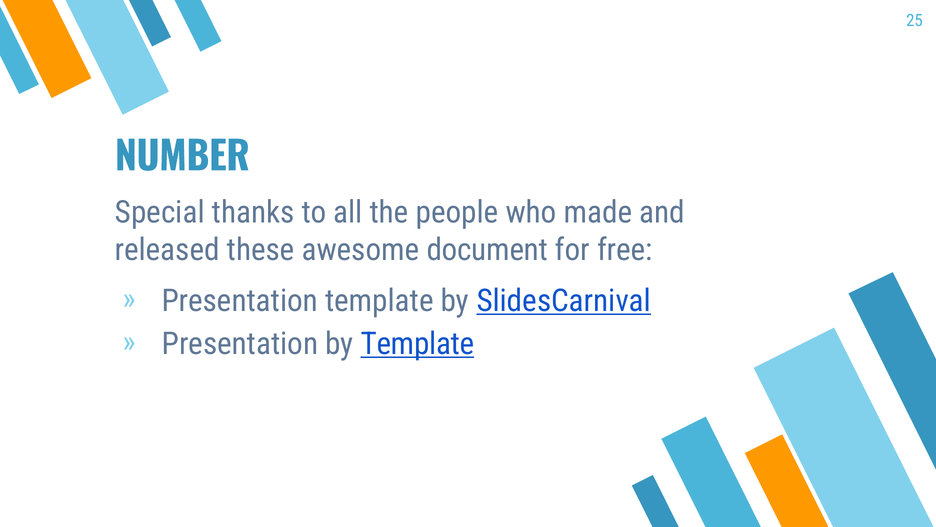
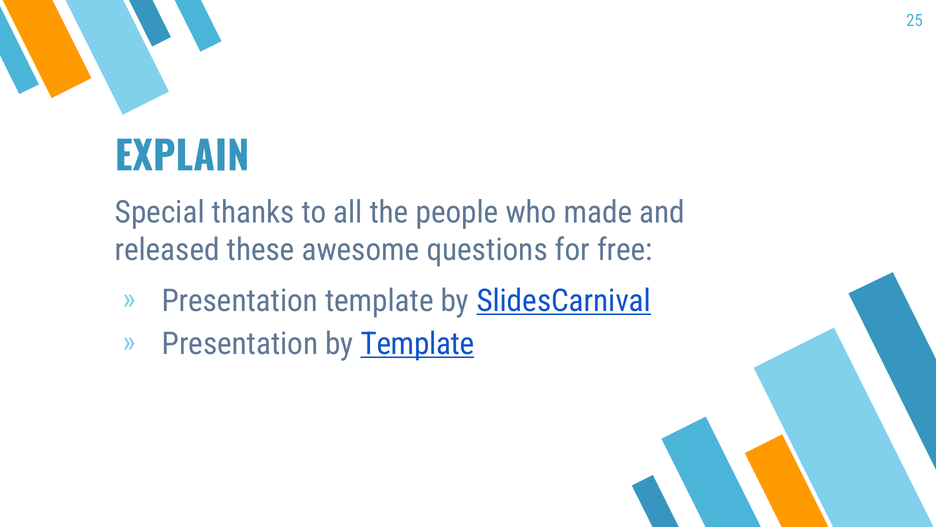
NUMBER: NUMBER -> EXPLAIN
document: document -> questions
